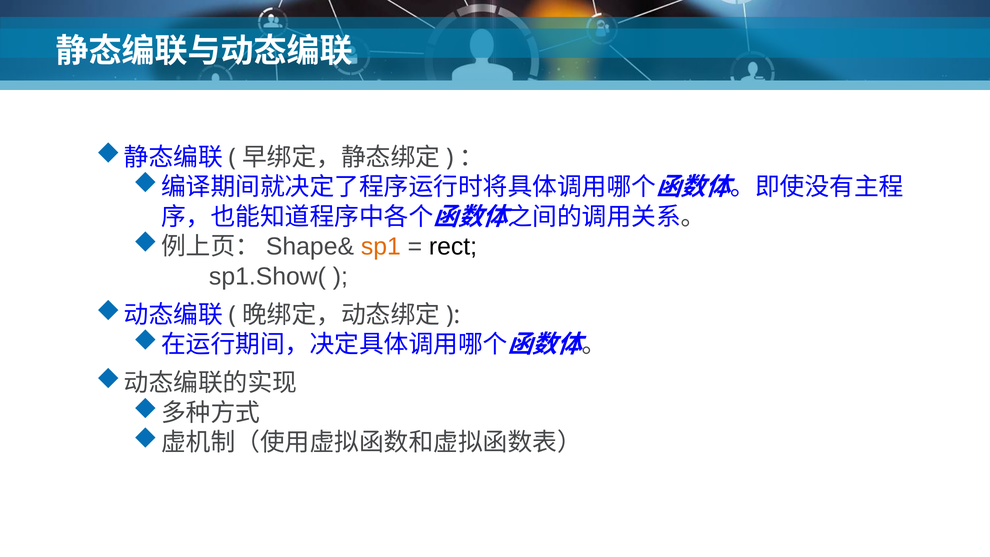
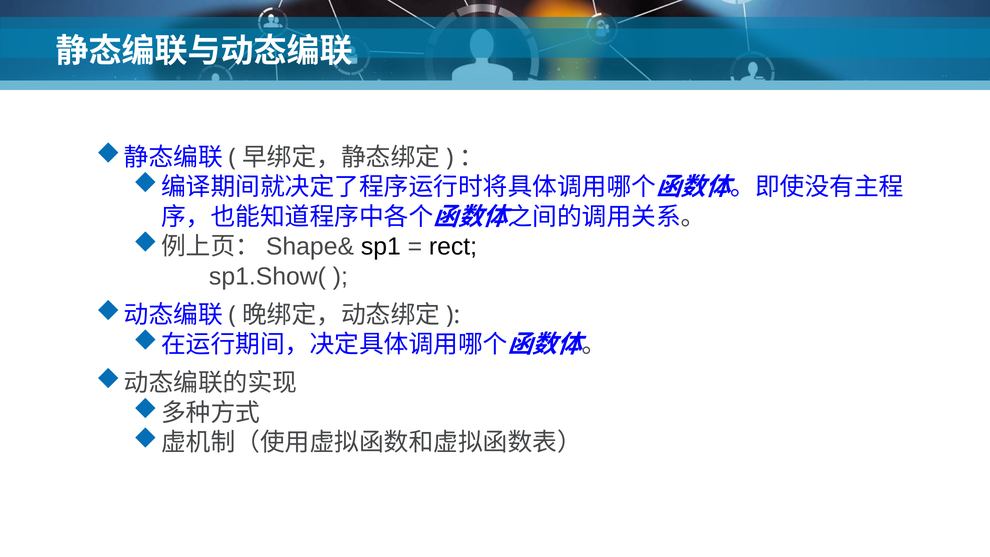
sp1 colour: orange -> black
